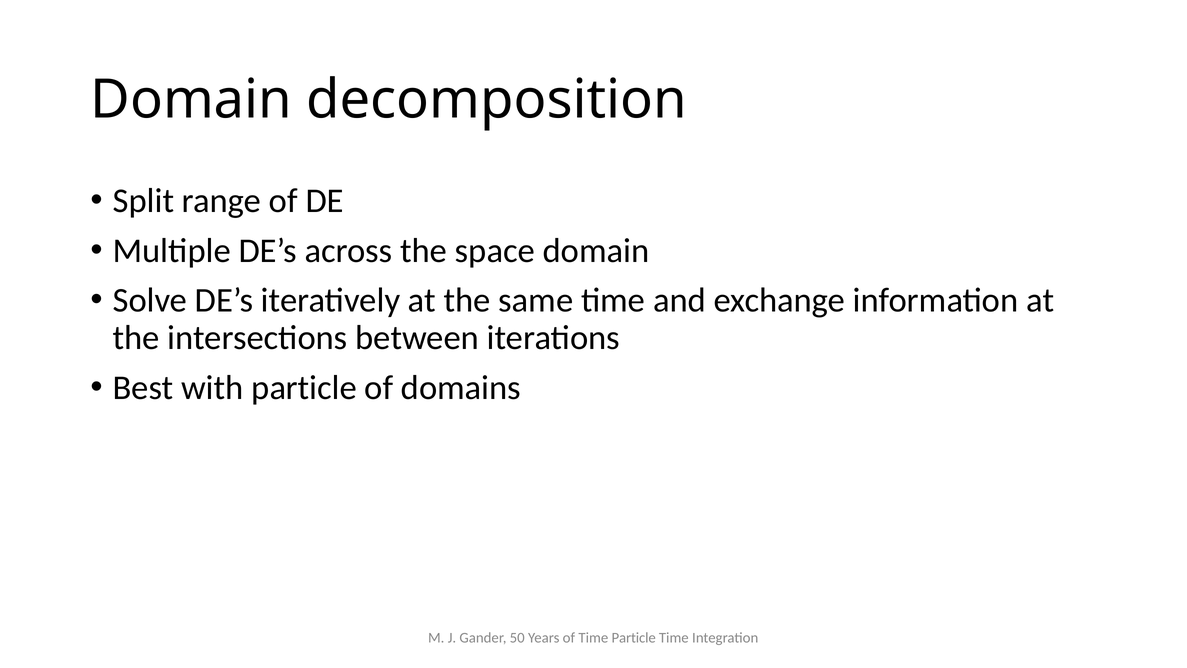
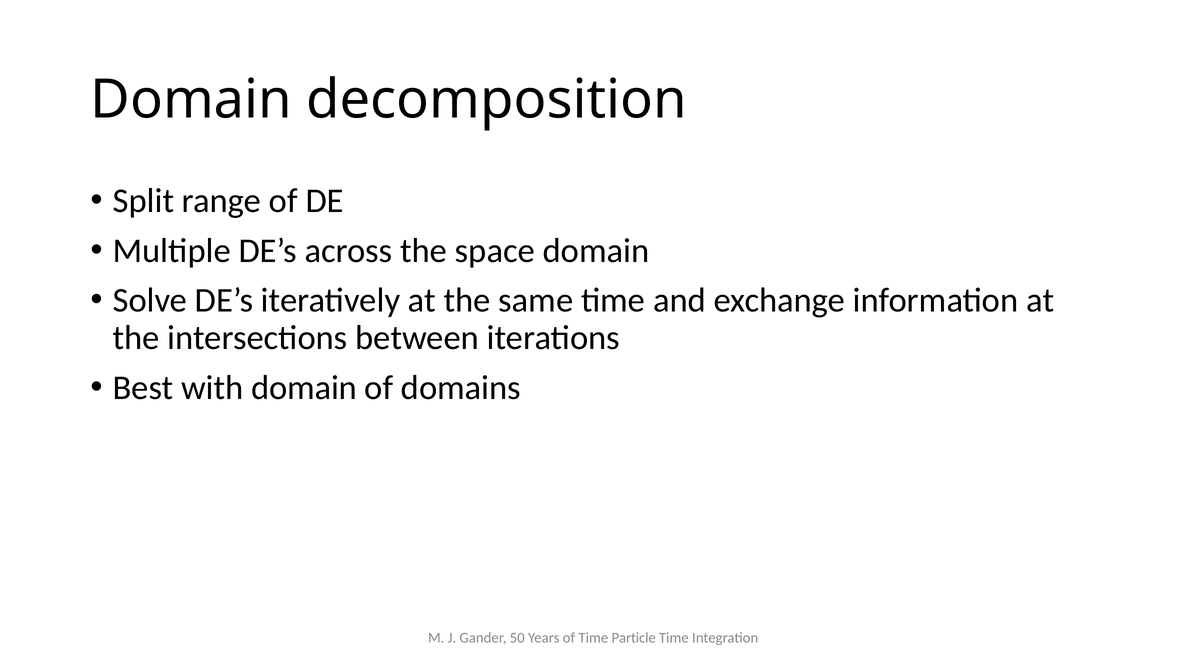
with particle: particle -> domain
